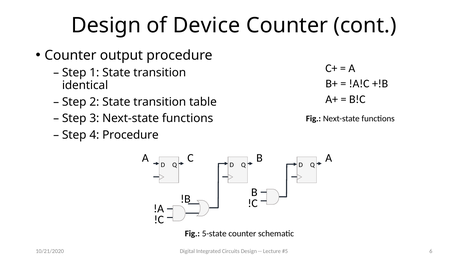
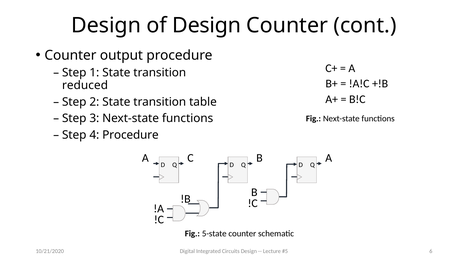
of Device: Device -> Design
identical: identical -> reduced
